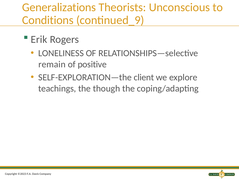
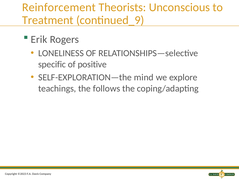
Generalizations: Generalizations -> Reinforcement
Conditions: Conditions -> Treatment
remain: remain -> specific
client: client -> mind
though: though -> follows
